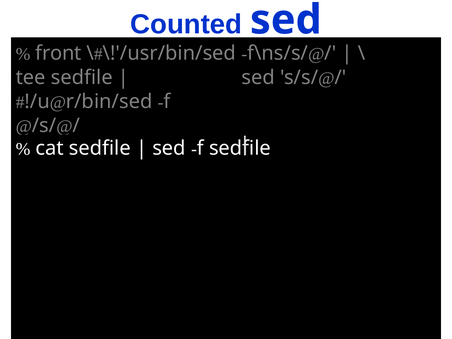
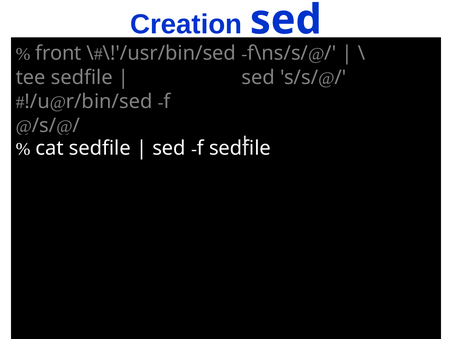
Counted: Counted -> Creation
